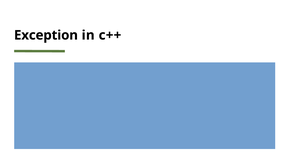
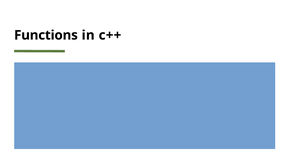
Exception: Exception -> Functions
